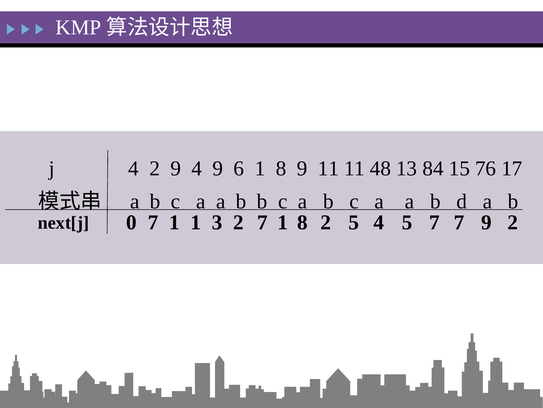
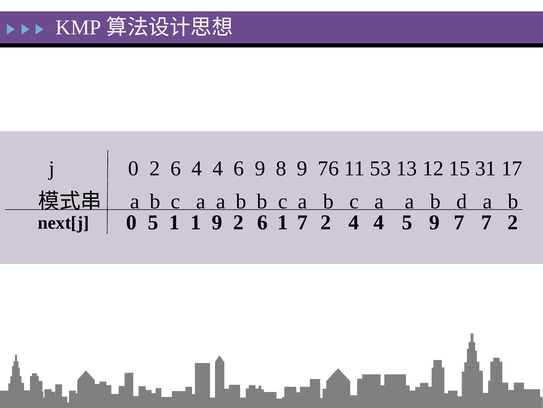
j 4: 4 -> 0
9 at (176, 168): 9 -> 6
9 at (218, 168): 9 -> 4
6 1: 1 -> 9
9 11: 11 -> 76
48: 48 -> 53
84: 84 -> 12
76: 76 -> 31
next[j 7: 7 -> 5
1 3: 3 -> 9
7 at (262, 222): 7 -> 6
8 at (303, 222): 8 -> 7
2 5: 5 -> 4
5 7: 7 -> 9
7 9: 9 -> 7
